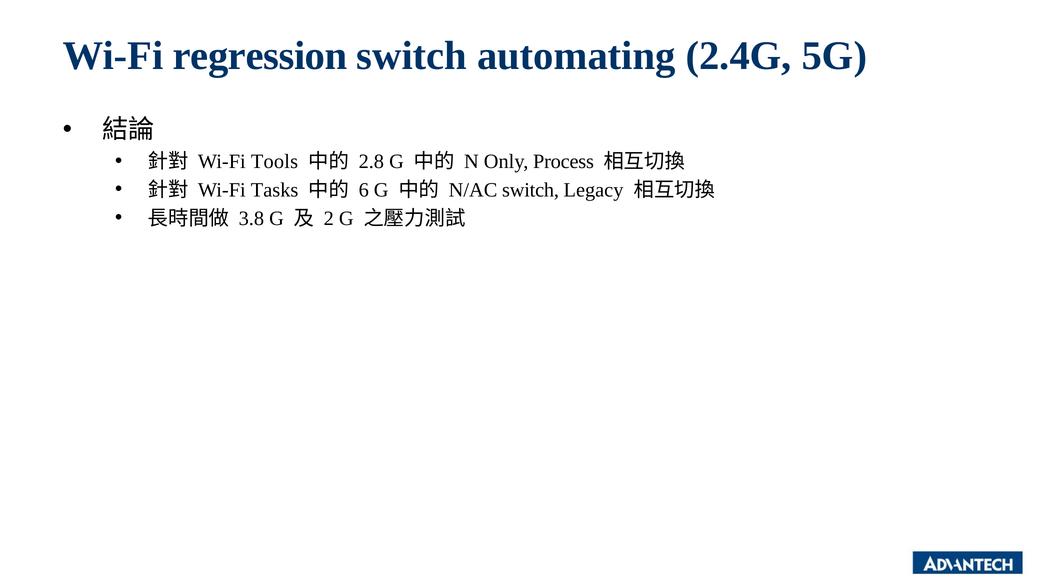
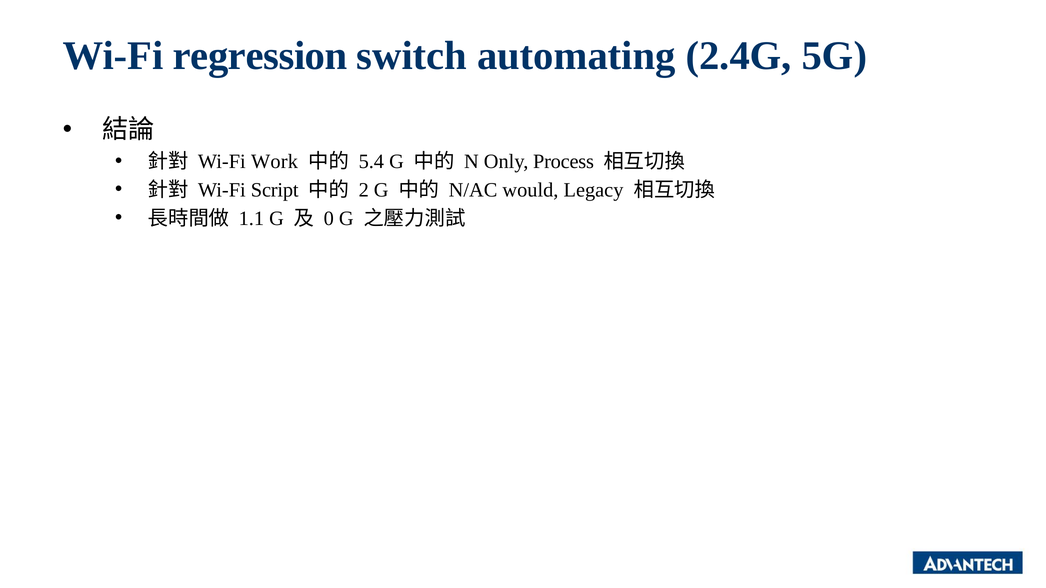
Tools: Tools -> Work
2.8: 2.8 -> 5.4
Tasks: Tasks -> Script
6: 6 -> 2
N/AC switch: switch -> would
3.8: 3.8 -> 1.1
2: 2 -> 0
